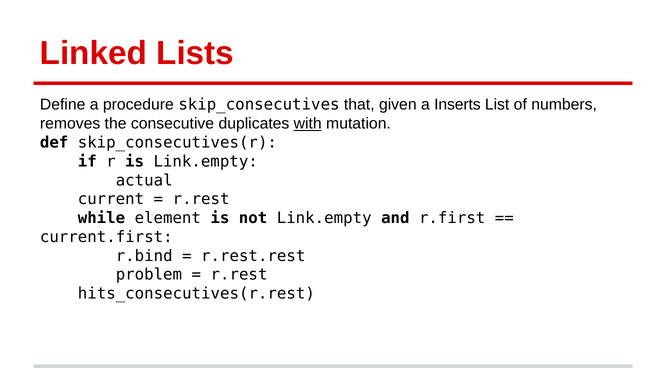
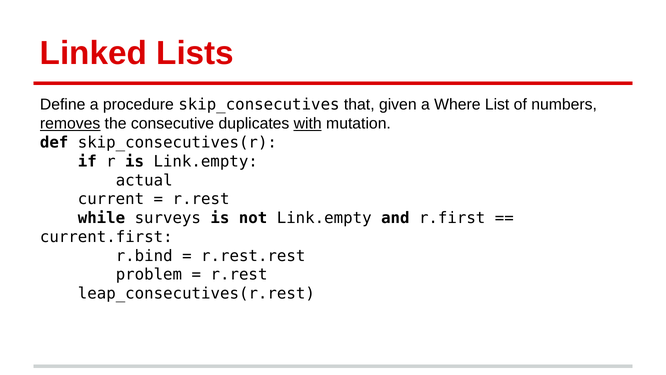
Inserts: Inserts -> Where
removes underline: none -> present
element: element -> surveys
hits_consecutives(r.rest: hits_consecutives(r.rest -> leap_consecutives(r.rest
